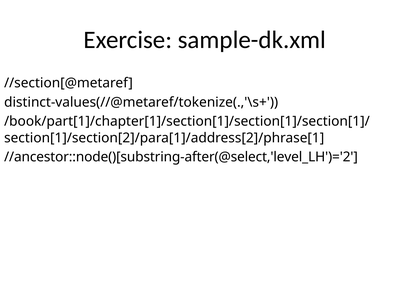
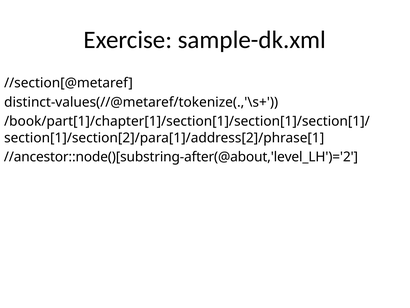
//ancestor::node()[substring-after(@select,'level_LH')='2: //ancestor::node()[substring-after(@select,'level_LH')='2 -> //ancestor::node()[substring-after(@about,'level_LH')='2
